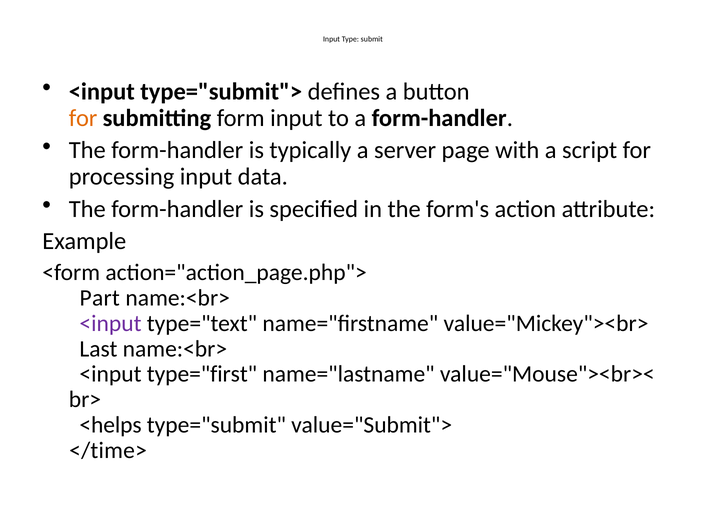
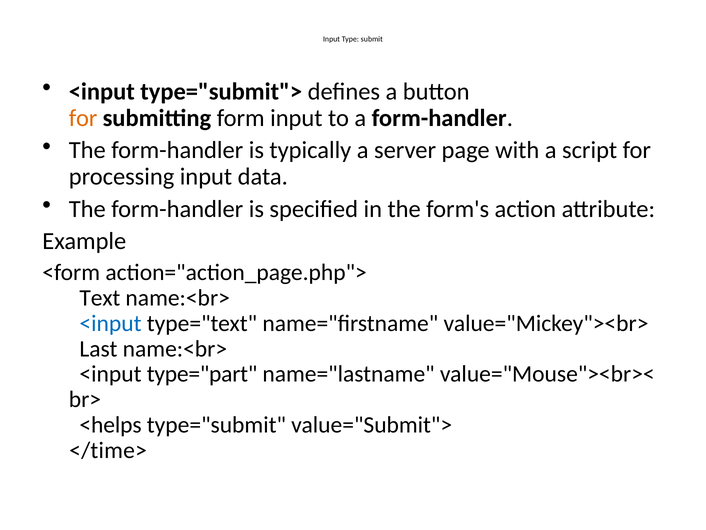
Part: Part -> Text
<input at (110, 323) colour: purple -> blue
type="first: type="first -> type="part
